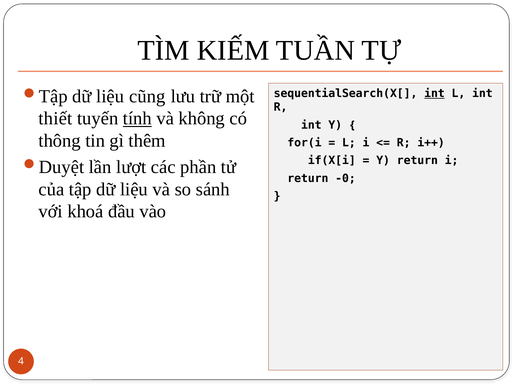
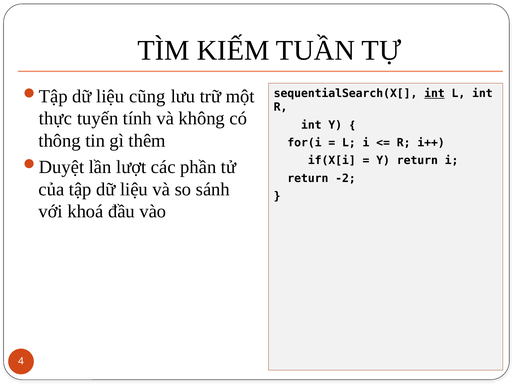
thiết: thiết -> thực
tính underline: present -> none
-0: -0 -> -2
